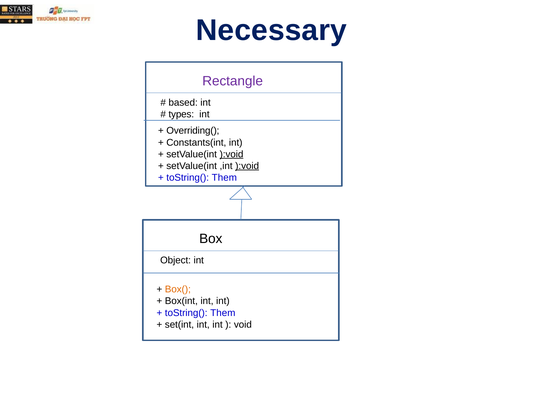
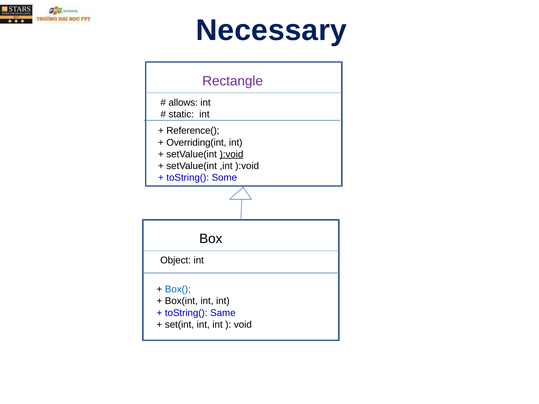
based: based -> allows
types: types -> static
Overriding(: Overriding( -> Reference(
Constants(int: Constants(int -> Overriding(int
):void at (247, 166) underline: present -> none
Them at (224, 178): Them -> Some
Box( colour: orange -> blue
Them at (223, 313): Them -> Same
